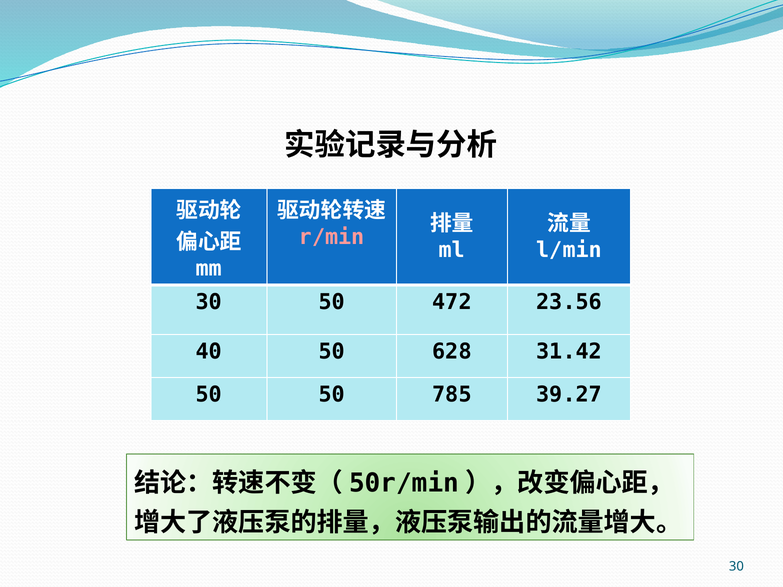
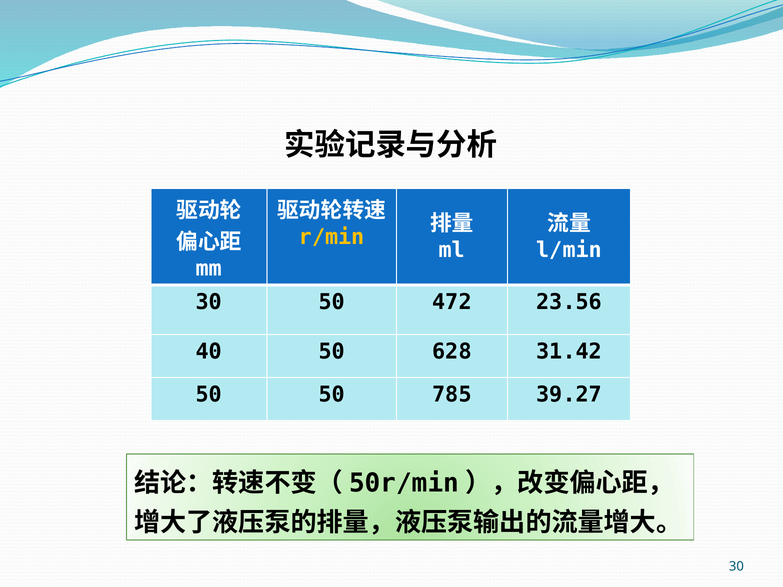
r/min colour: pink -> yellow
